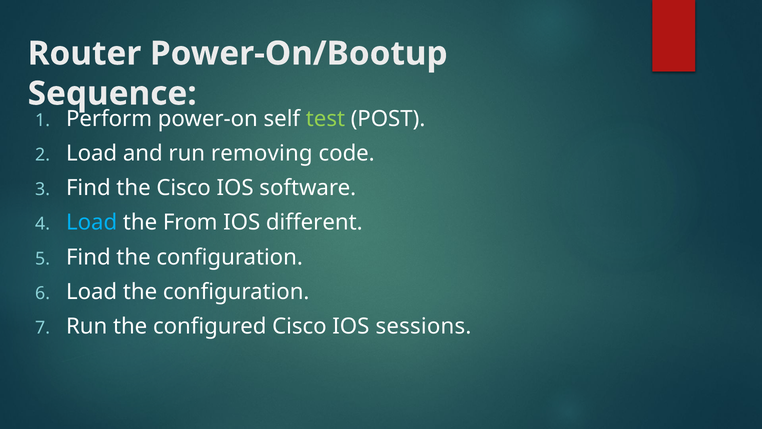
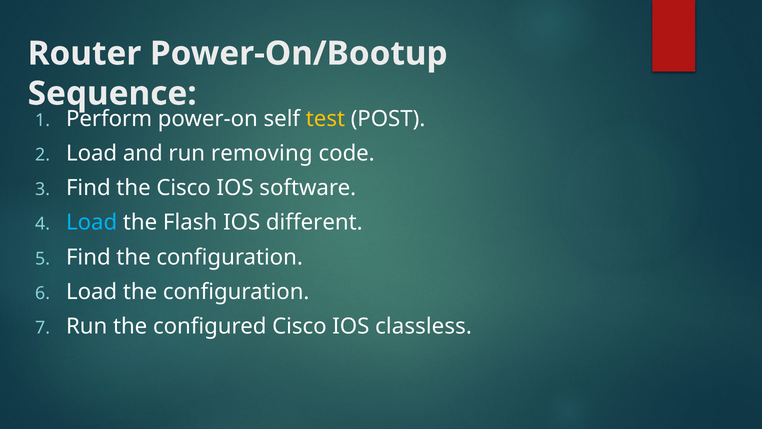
test colour: light green -> yellow
From: From -> Flash
sessions: sessions -> classless
